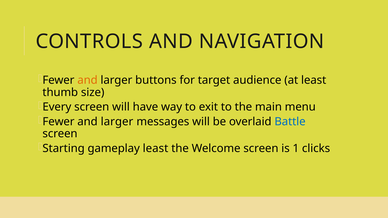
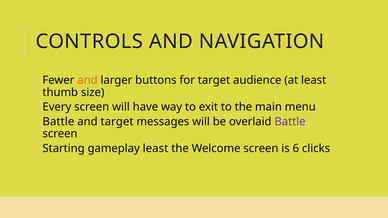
Fewer at (58, 122): Fewer -> Battle
larger at (117, 122): larger -> target
Battle at (290, 122) colour: blue -> purple
1: 1 -> 6
